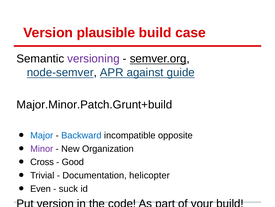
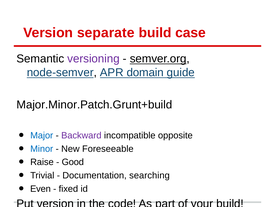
plausible: plausible -> separate
against: against -> domain
Backward colour: blue -> purple
Minor colour: purple -> blue
Organization: Organization -> Foreseeable
Cross: Cross -> Raise
helicopter: helicopter -> searching
suck: suck -> fixed
